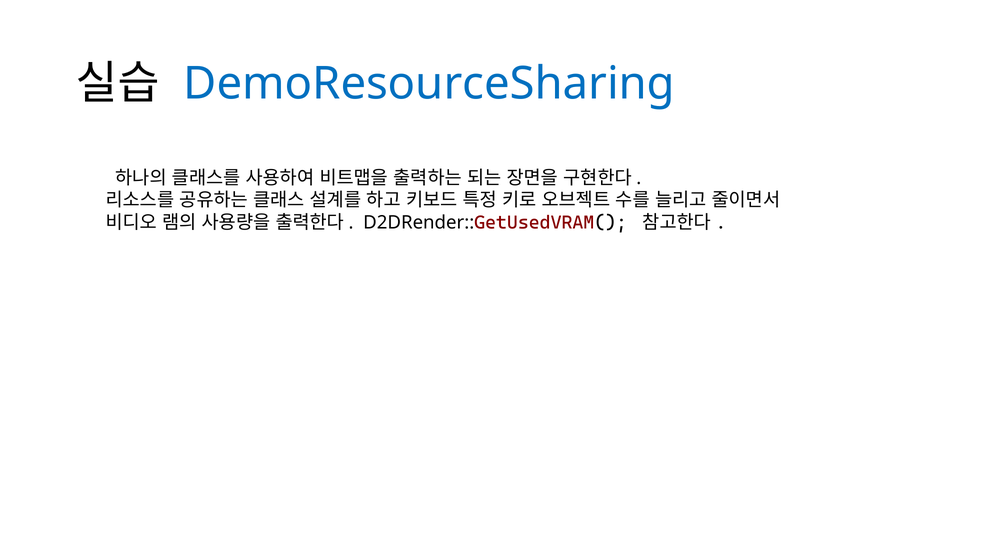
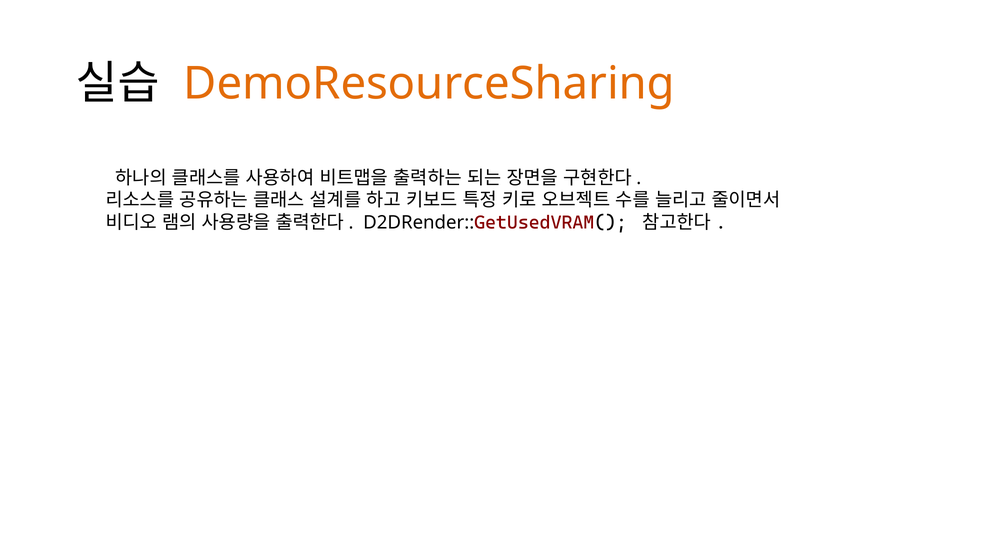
DemoResourceSharing colour: blue -> orange
